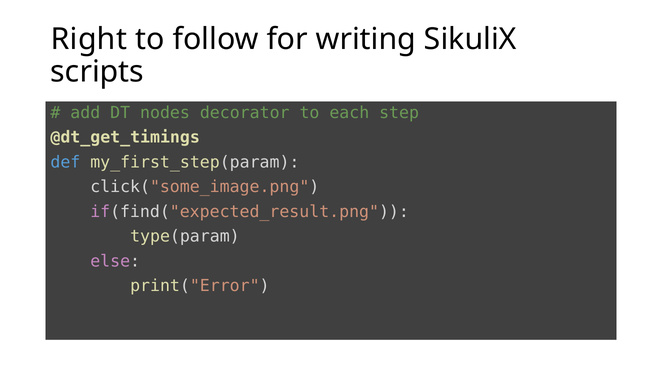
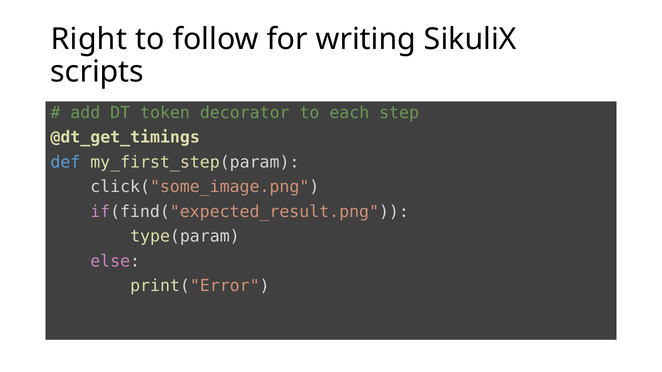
nodes: nodes -> token
